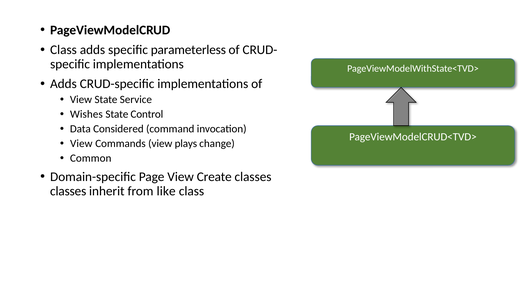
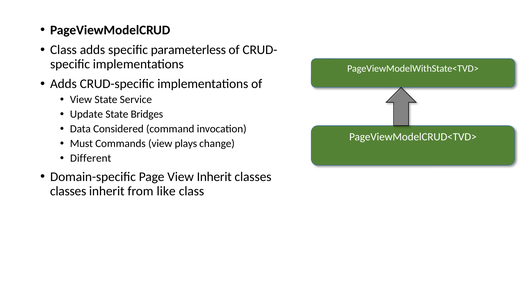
Wishes: Wishes -> Update
Control: Control -> Bridges
View at (81, 144): View -> Must
Common: Common -> Different
View Create: Create -> Inherit
